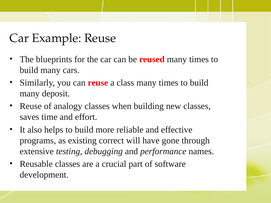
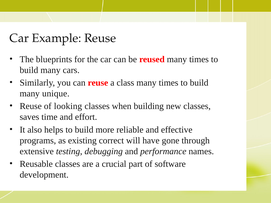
deposit: deposit -> unique
analogy: analogy -> looking
